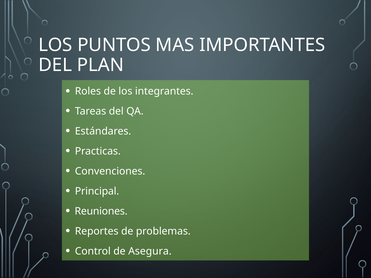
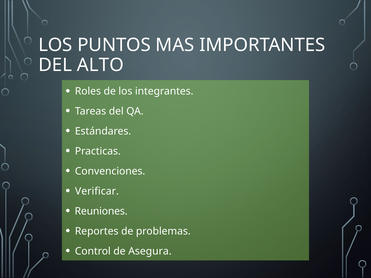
PLAN: PLAN -> ALTO
Principal: Principal -> Verificar
